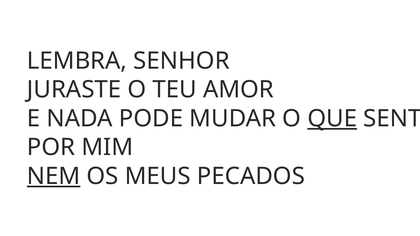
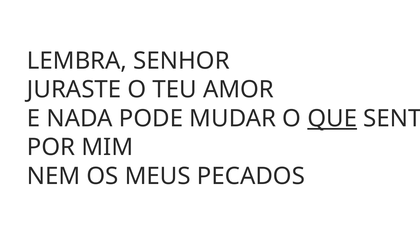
NEM underline: present -> none
